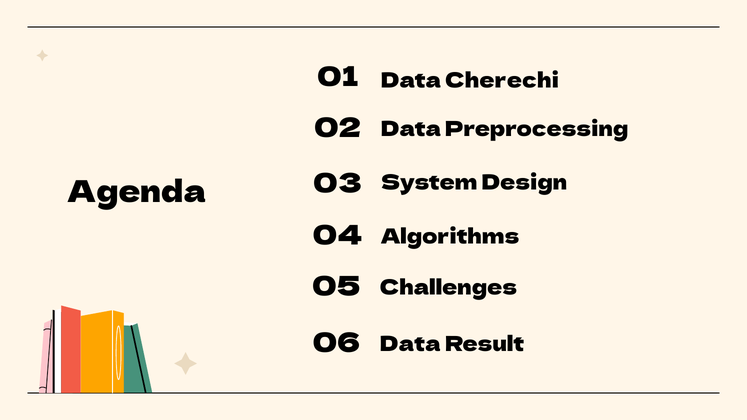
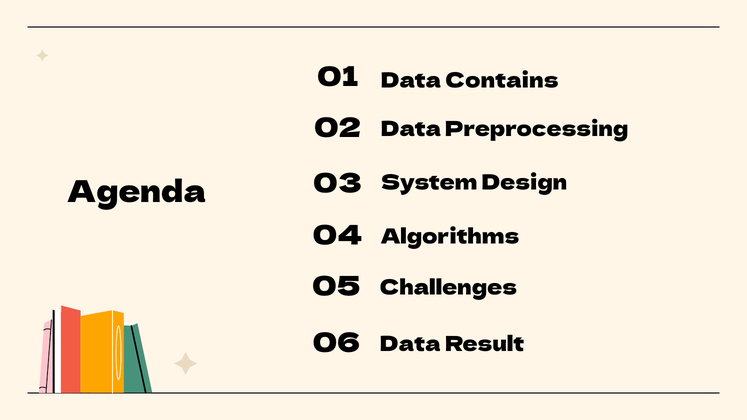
Cherechi: Cherechi -> Contains
